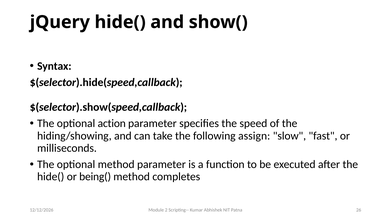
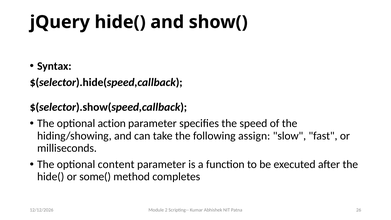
optional method: method -> content
being(: being( -> some(
